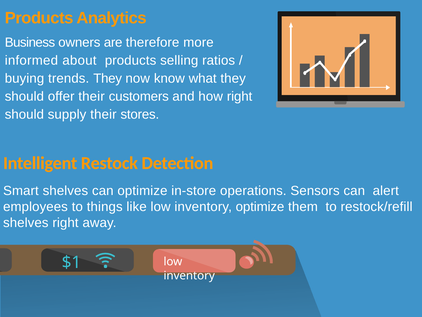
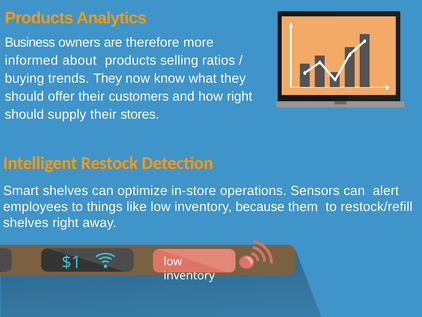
inventory optimize: optimize -> because
